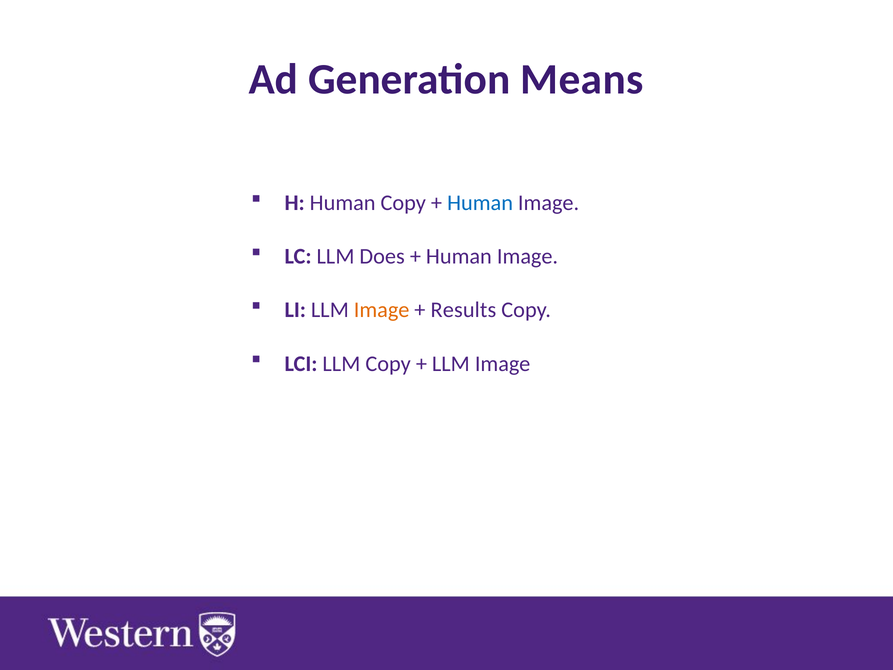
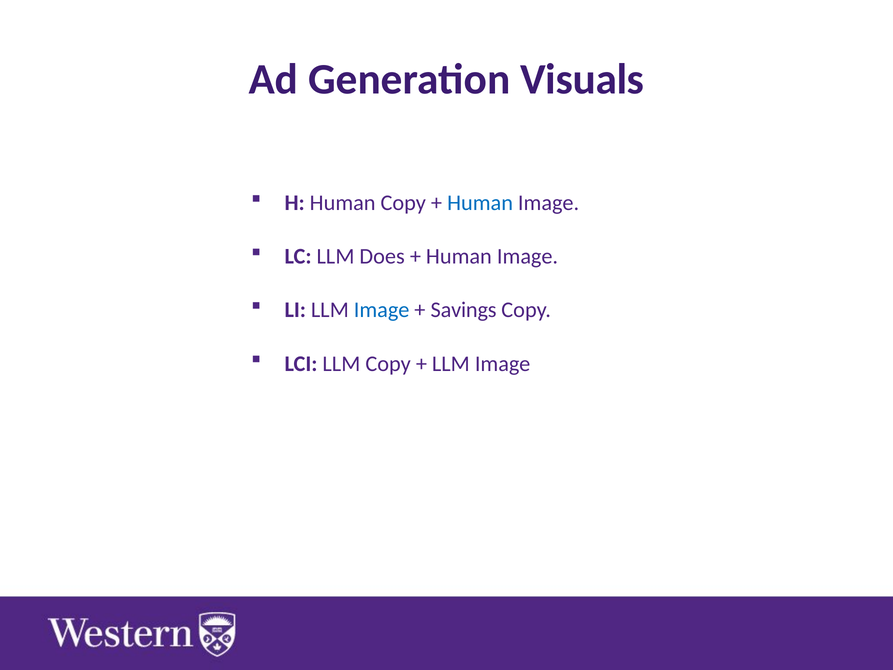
Means: Means -> Visuals
Image at (382, 310) colour: orange -> blue
Results: Results -> Savings
